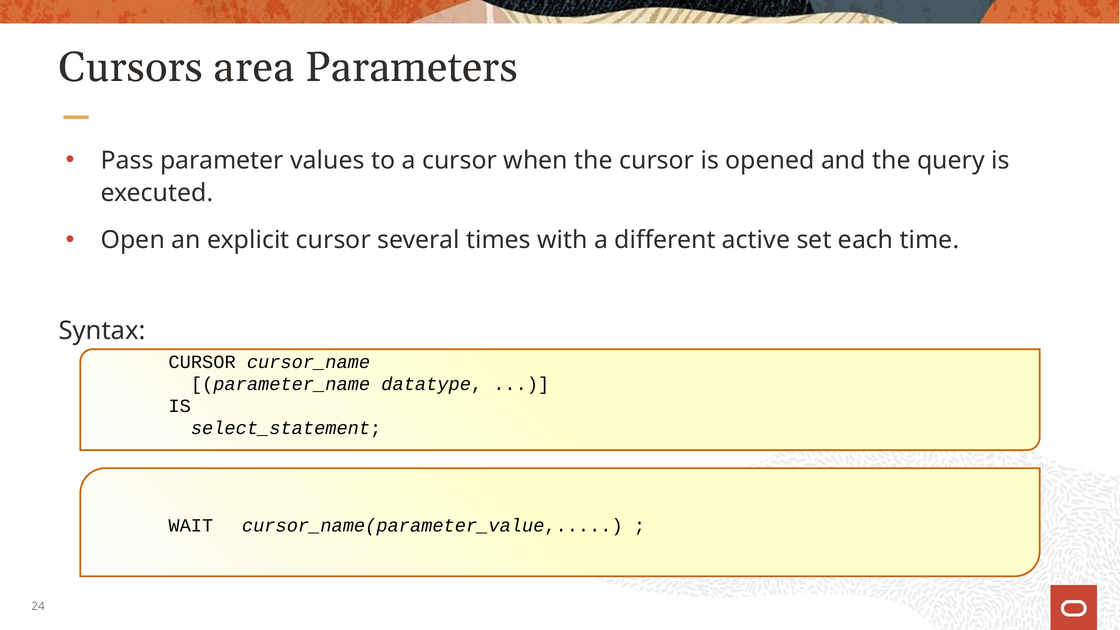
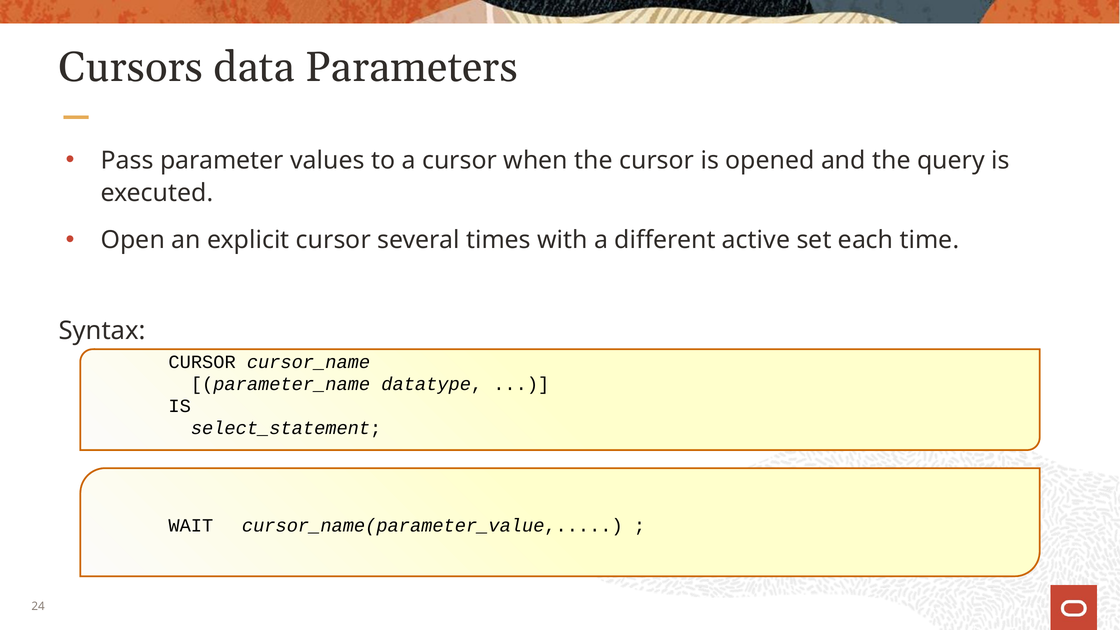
area: area -> data
